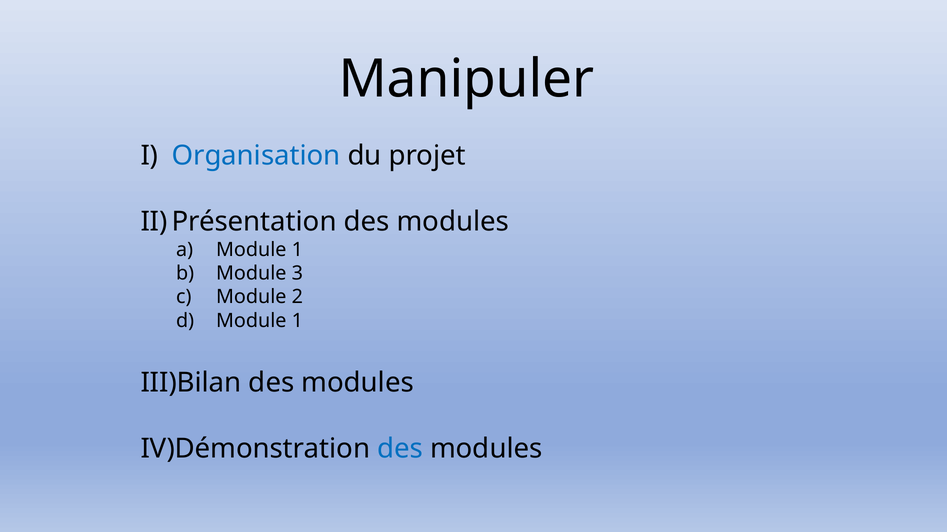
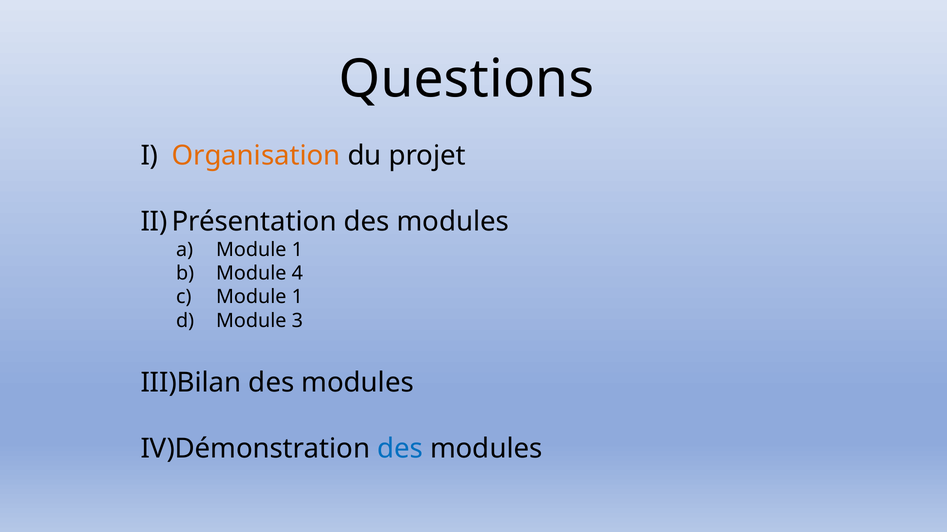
Manipuler: Manipuler -> Questions
Organisation colour: blue -> orange
3: 3 -> 4
2 at (297, 297): 2 -> 1
1 at (297, 321): 1 -> 3
